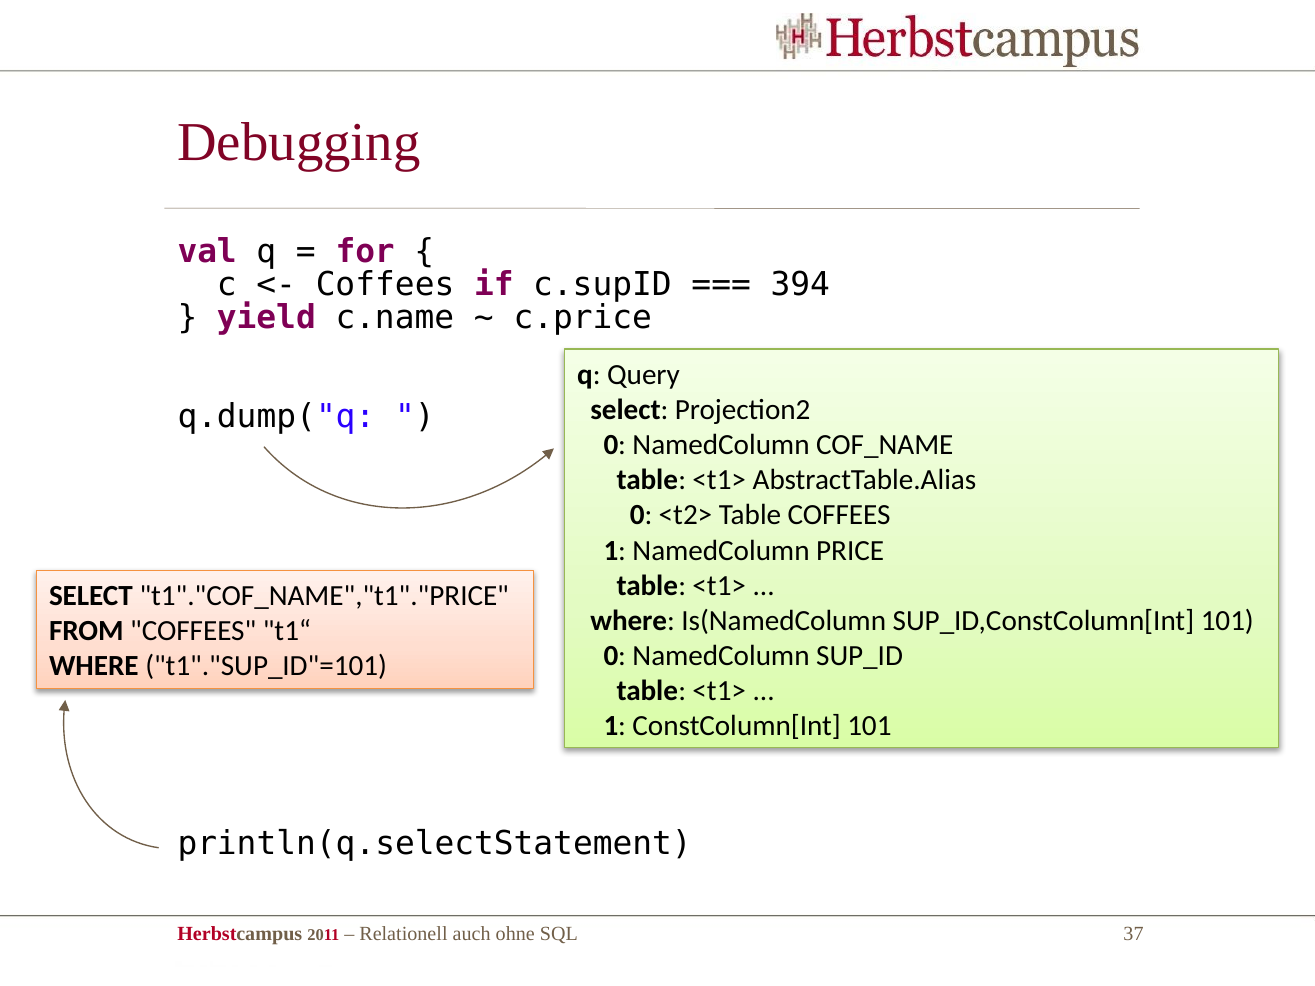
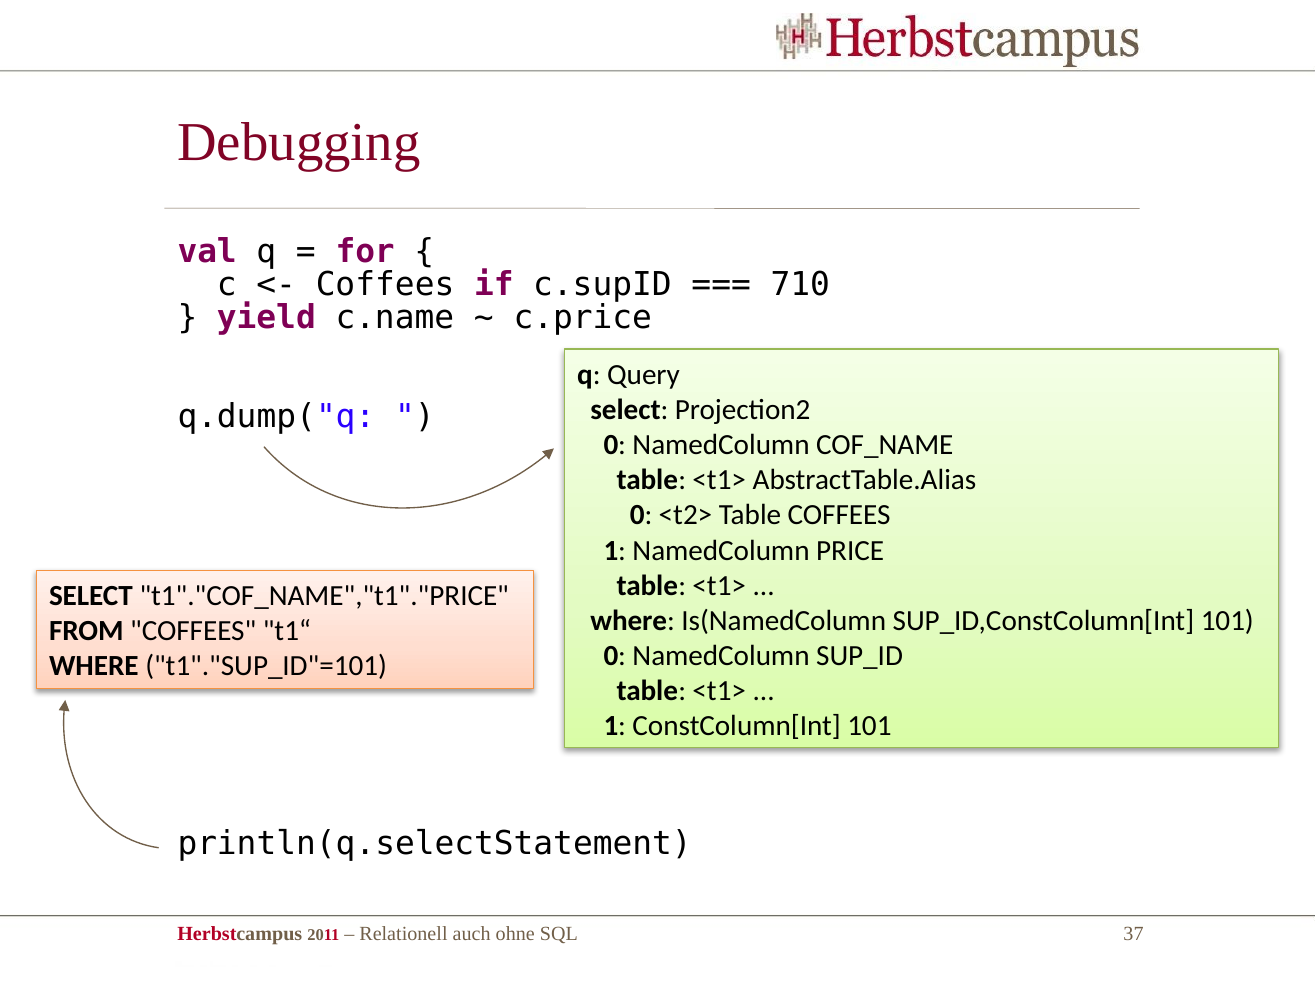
394: 394 -> 710
